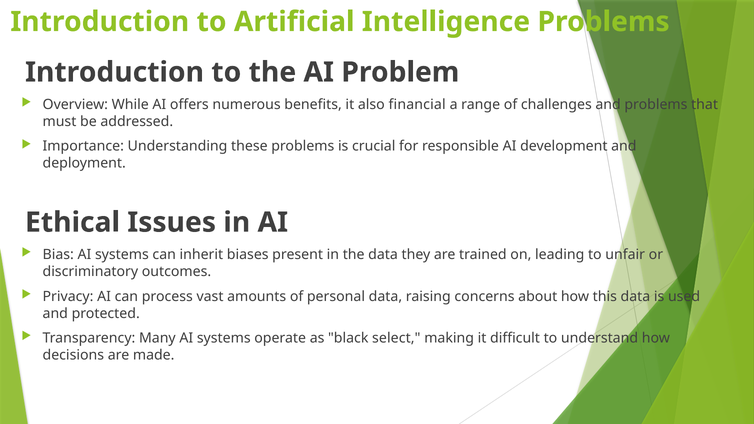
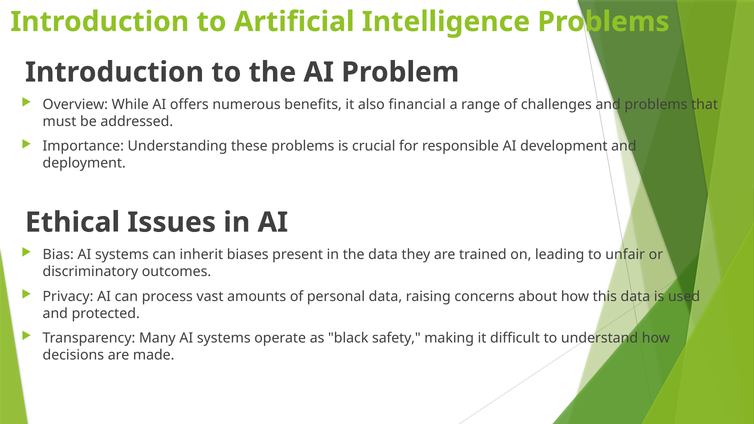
select: select -> safety
